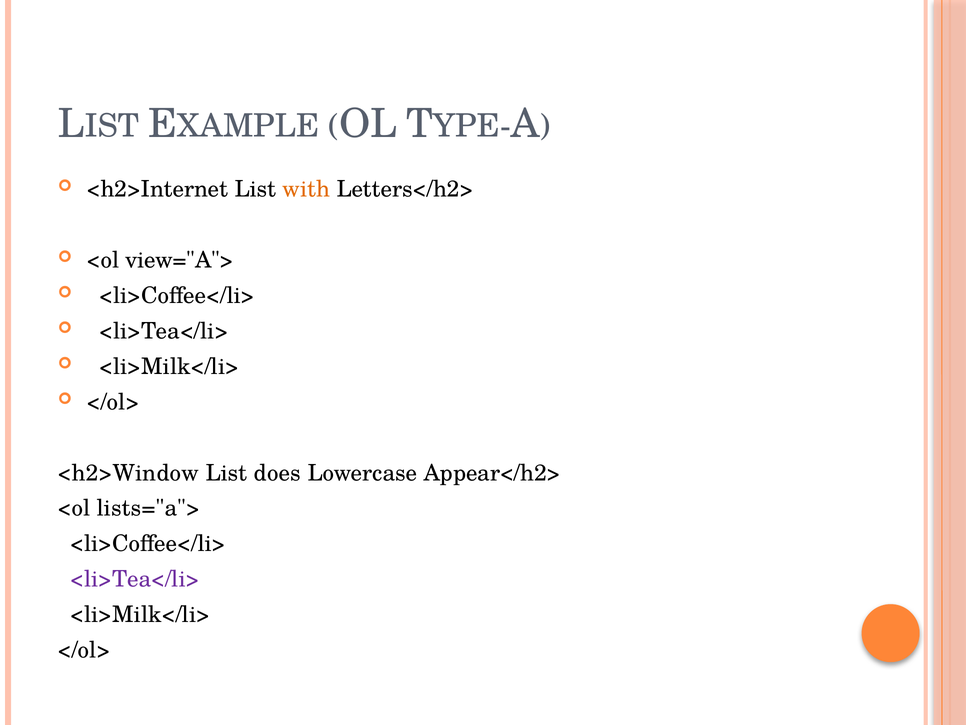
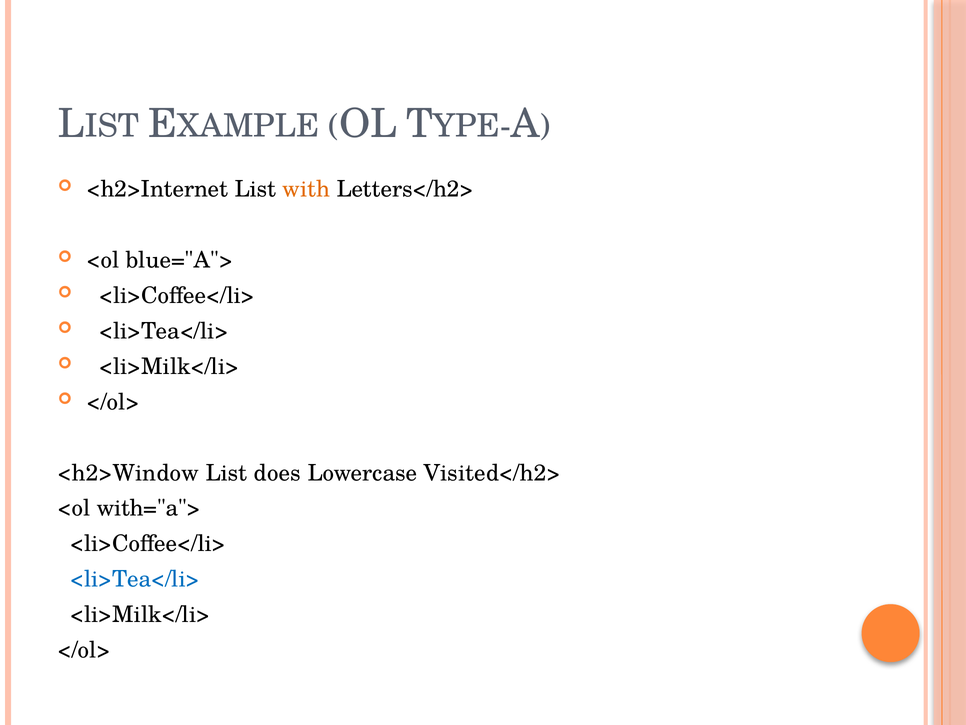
view="A">: view="A"> -> blue="A">
Appear</h2>: Appear</h2> -> Visited</h2>
lists="a">: lists="a"> -> with="a">
<li>Tea</li> at (135, 579) colour: purple -> blue
